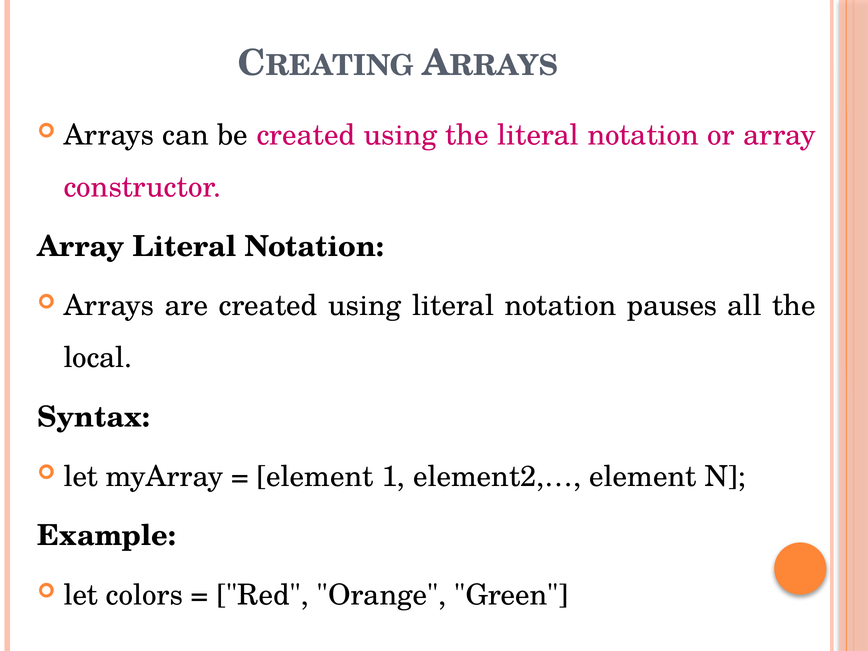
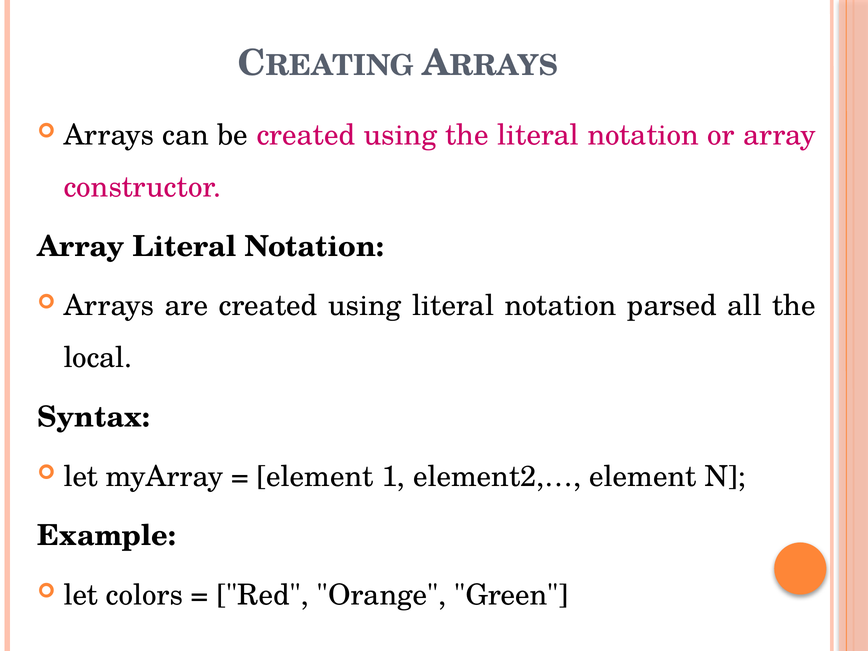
pauses: pauses -> parsed
